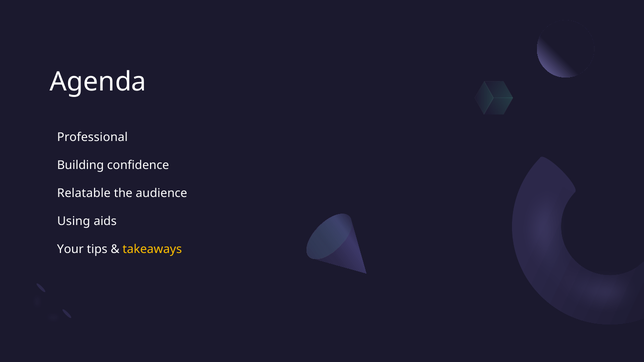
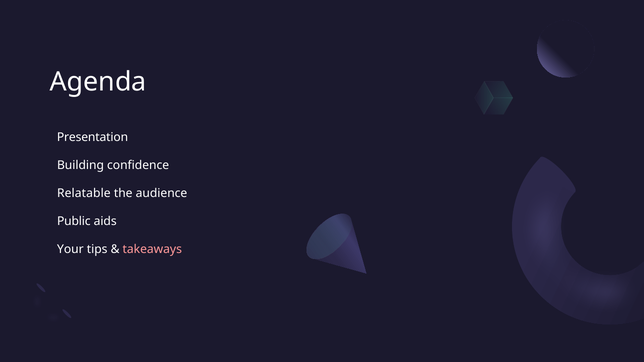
Professional: Professional -> Presentation
Using: Using -> Public
takeaways colour: yellow -> pink
